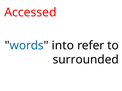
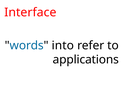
Accessed: Accessed -> Interface
surrounded: surrounded -> applications
